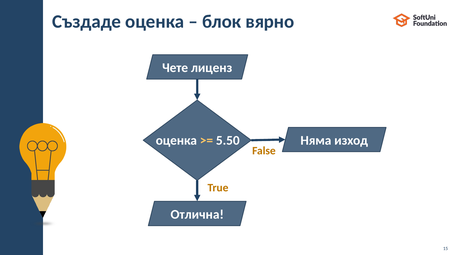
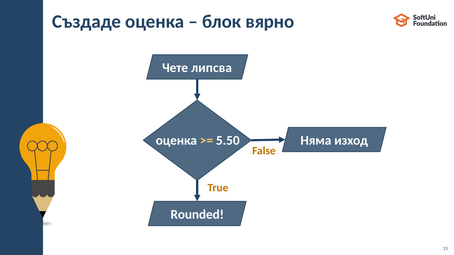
лиценз: лиценз -> липсва
Отлична: Отлична -> Rounded
